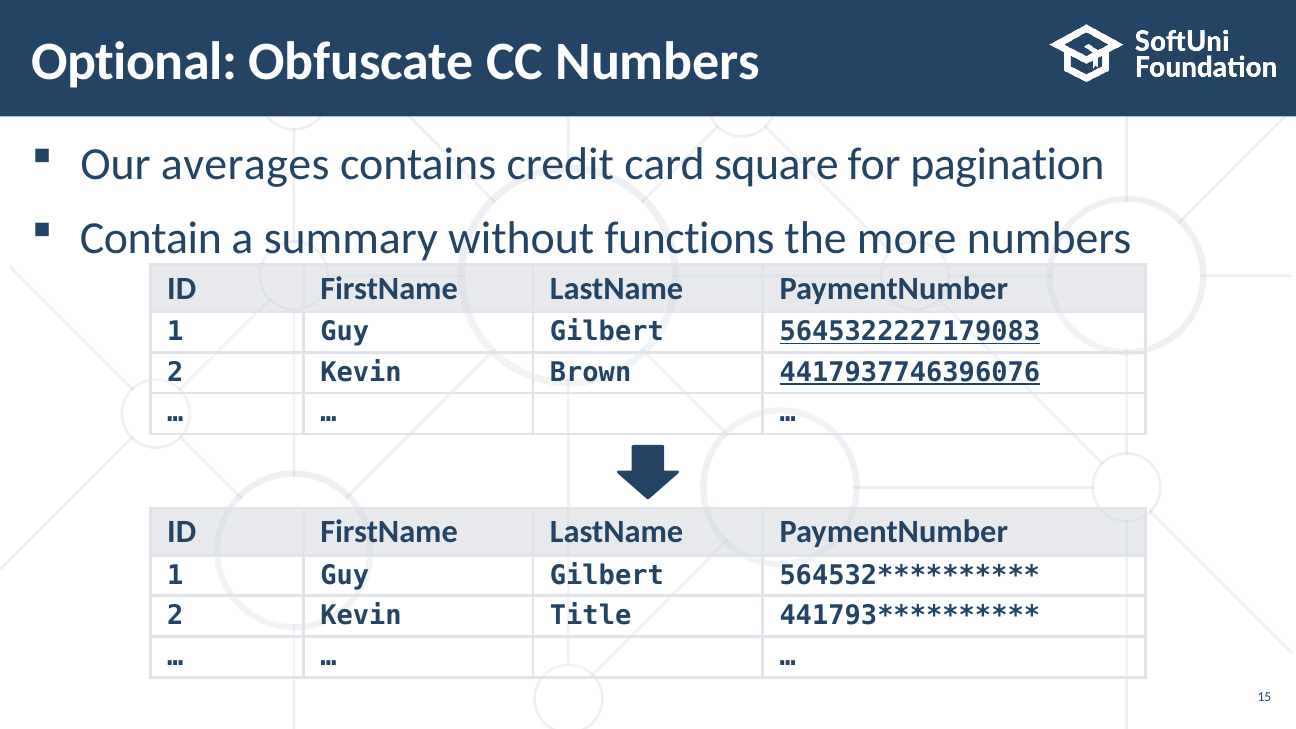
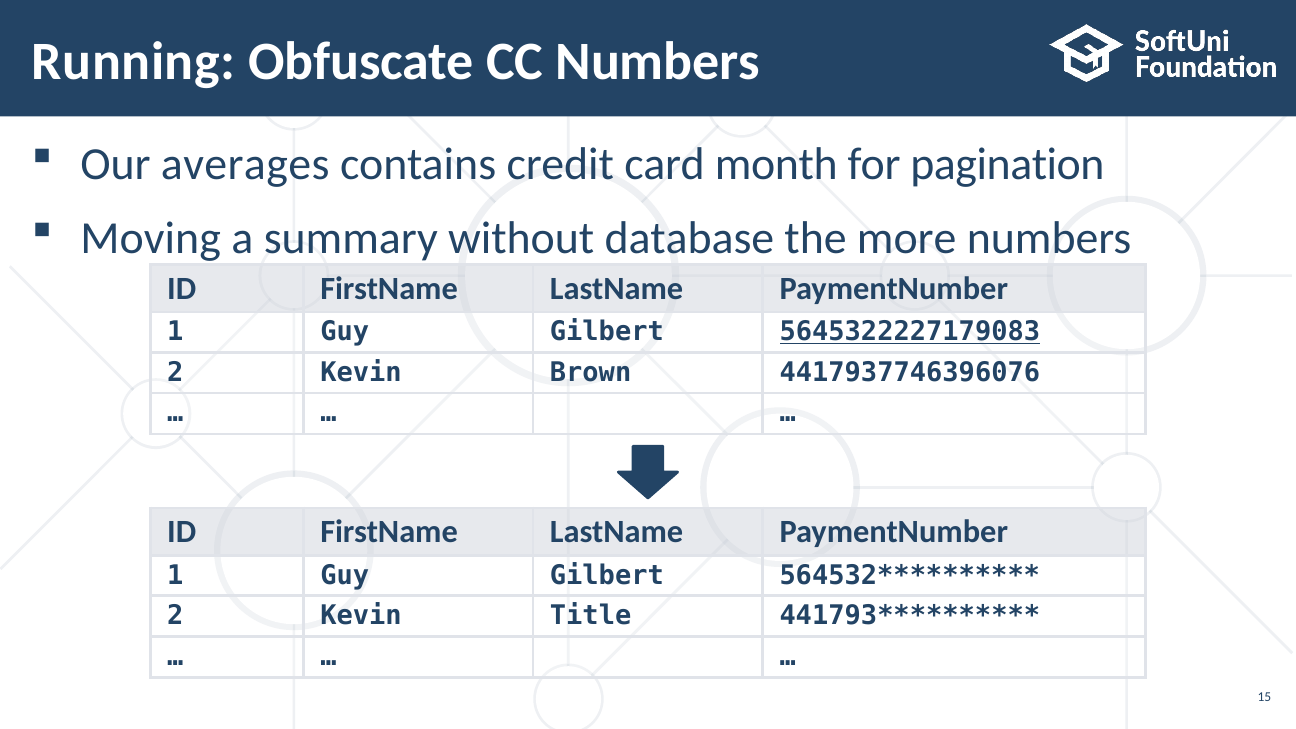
Optional: Optional -> Running
square: square -> month
Contain: Contain -> Moving
functions: functions -> database
4417937746396076 underline: present -> none
